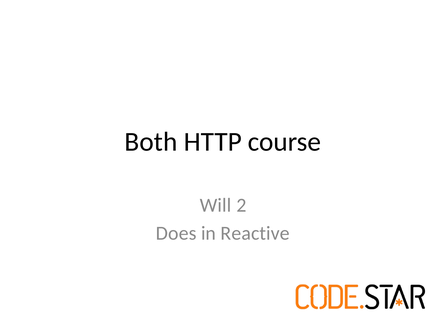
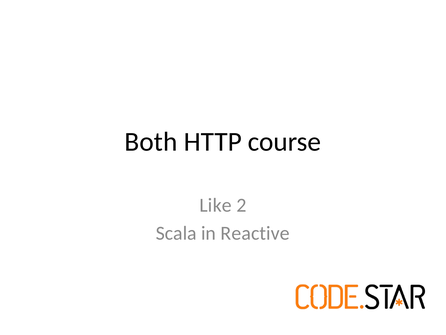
Will: Will -> Like
Does: Does -> Scala
